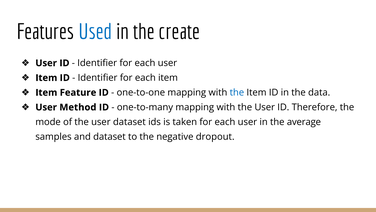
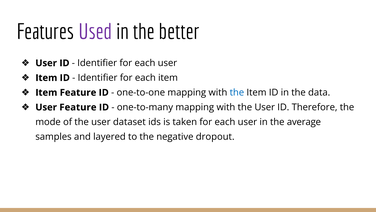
Used colour: blue -> purple
create: create -> better
User Method: Method -> Feature
and dataset: dataset -> layered
